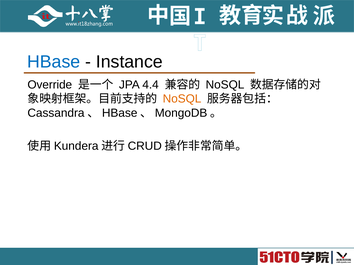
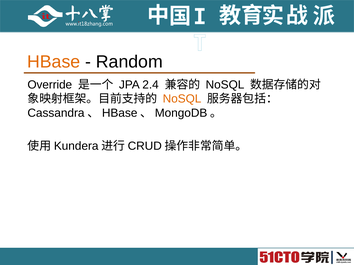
HBase colour: blue -> orange
Instance: Instance -> Random
4.4: 4.4 -> 2.4
